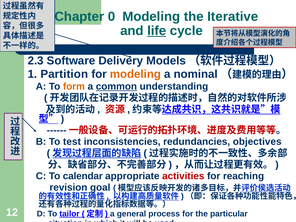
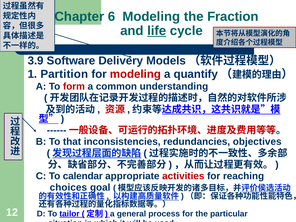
0: 0 -> 6
Iterative: Iterative -> Fraction
2.3: 2.3 -> 3.9
modeling at (135, 74) colour: orange -> red
nominal: nominal -> quantify
form colour: orange -> red
common underline: present -> none
test: test -> that
revision: revision -> choices
